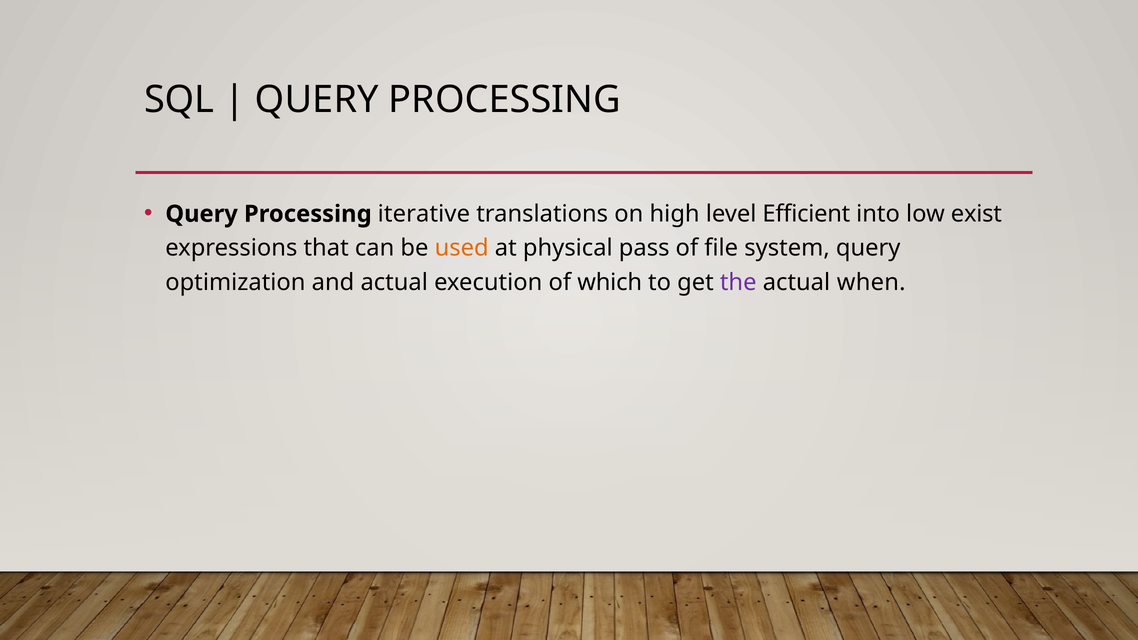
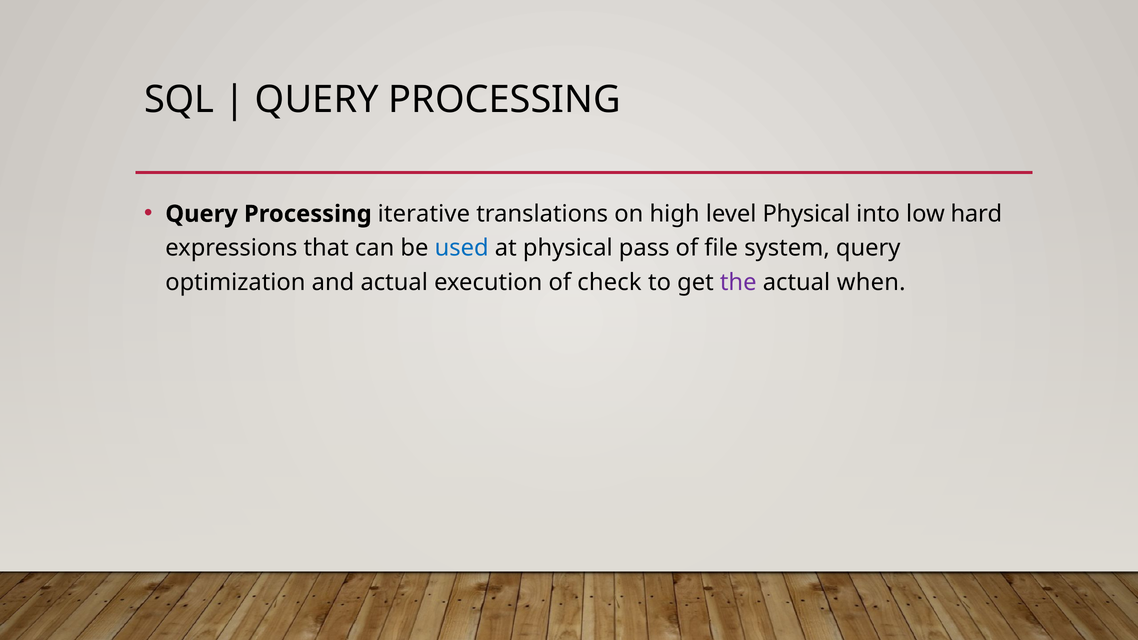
level Efficient: Efficient -> Physical
exist: exist -> hard
used colour: orange -> blue
which: which -> check
